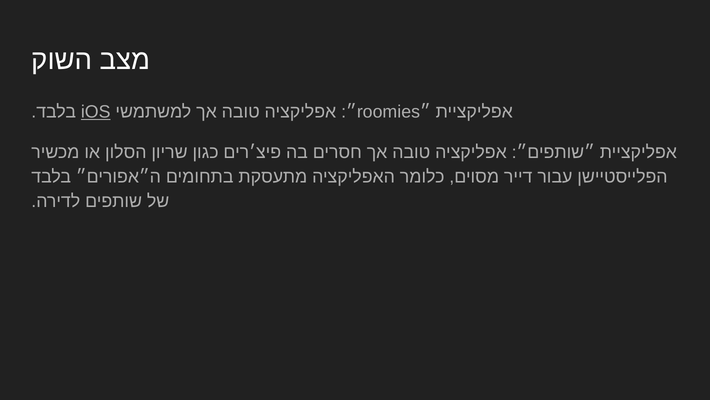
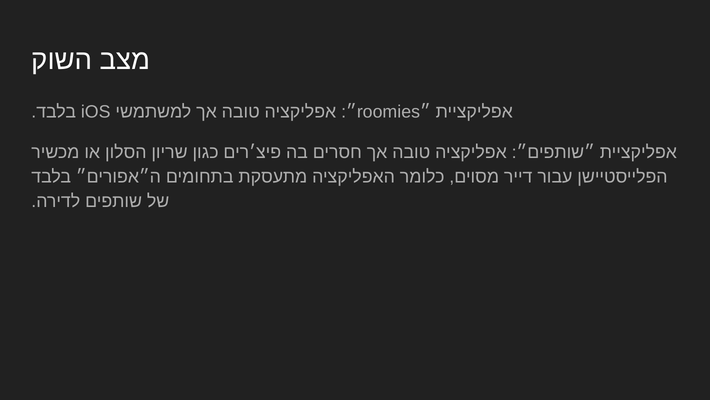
iOS underline: present -> none
